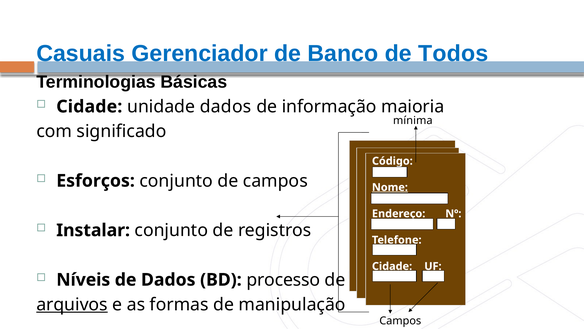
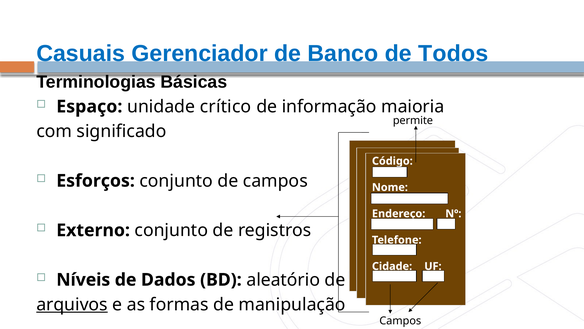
Cidade at (89, 106): Cidade -> Espaço
unidade dados: dados -> crítico
mínima: mínima -> permite
Nome underline: present -> none
Instalar: Instalar -> Externo
processo: processo -> aleatório
